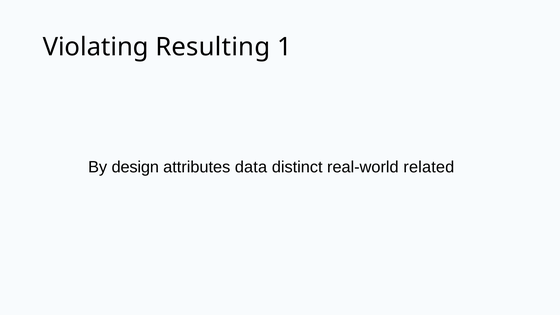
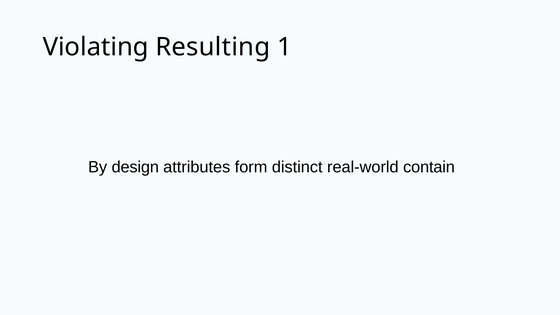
data: data -> form
related: related -> contain
